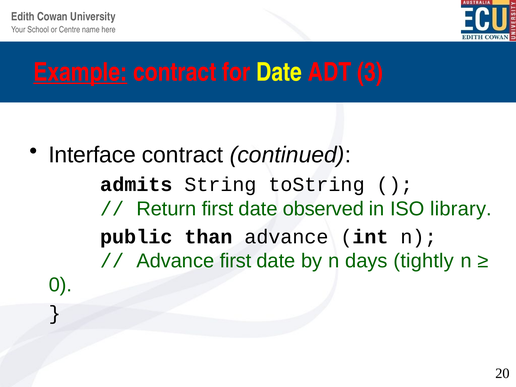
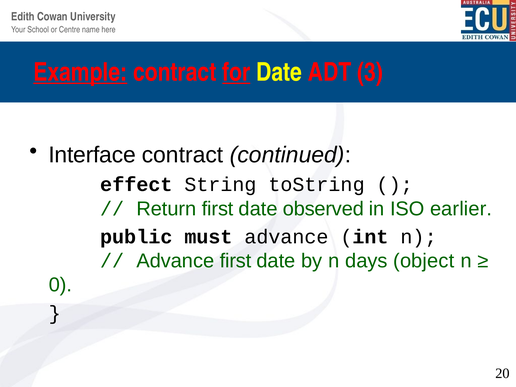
for underline: none -> present
admits: admits -> effect
library: library -> earlier
than: than -> must
tightly: tightly -> object
